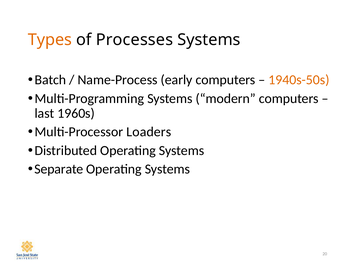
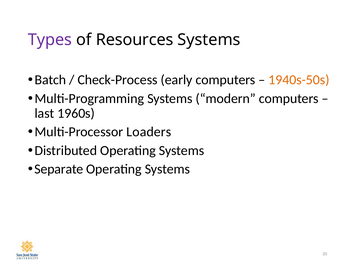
Types colour: orange -> purple
Processes: Processes -> Resources
Name-Process: Name-Process -> Check-Process
